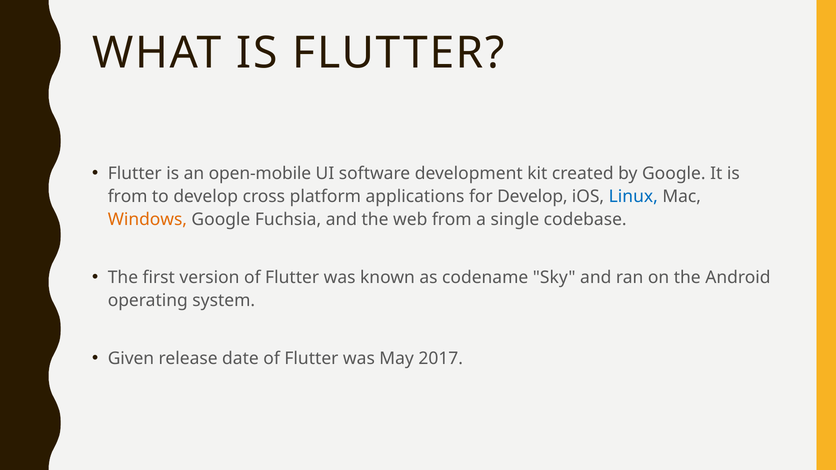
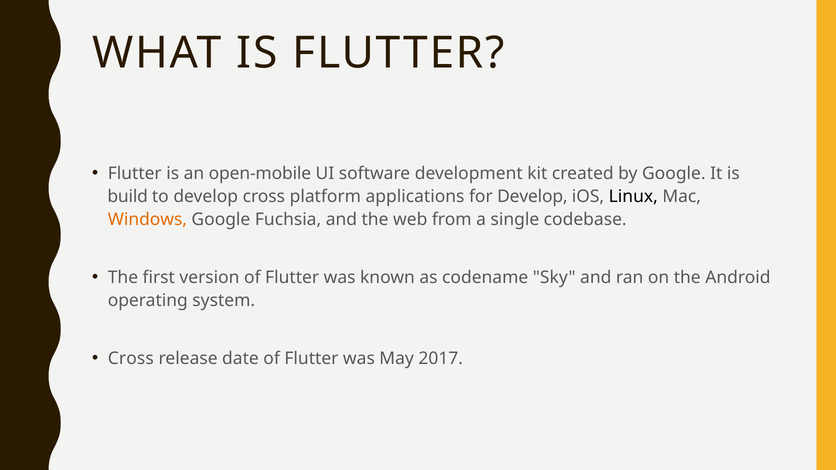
from at (128, 197): from -> build
Linux colour: blue -> black
Given at (131, 359): Given -> Cross
